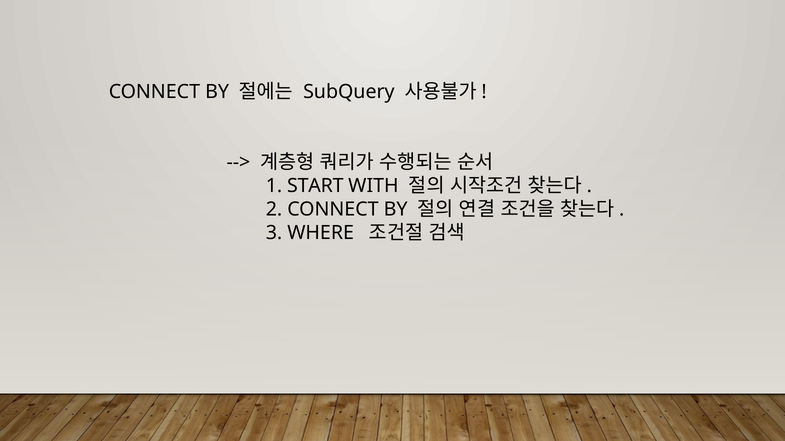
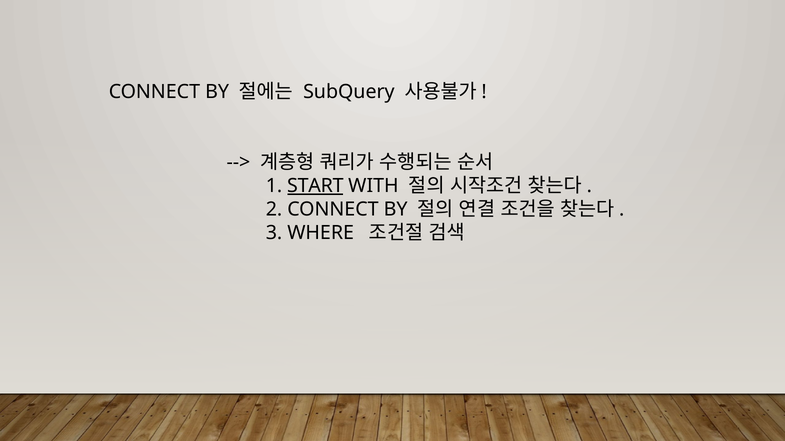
START underline: none -> present
